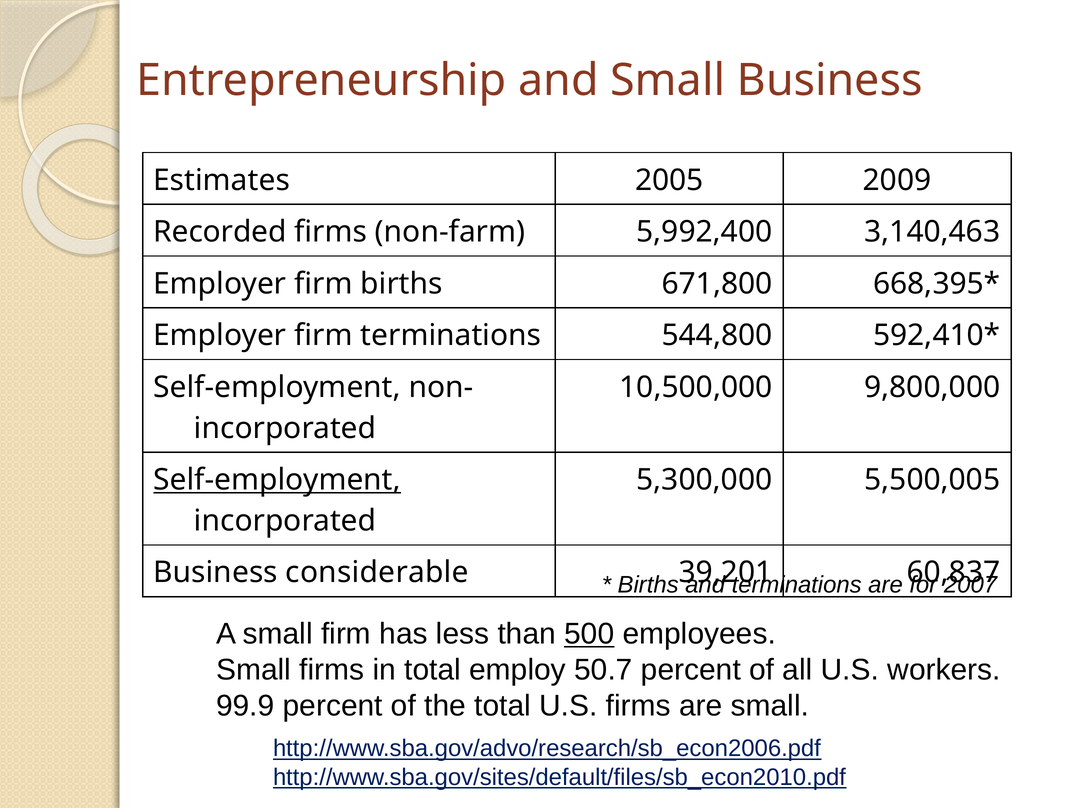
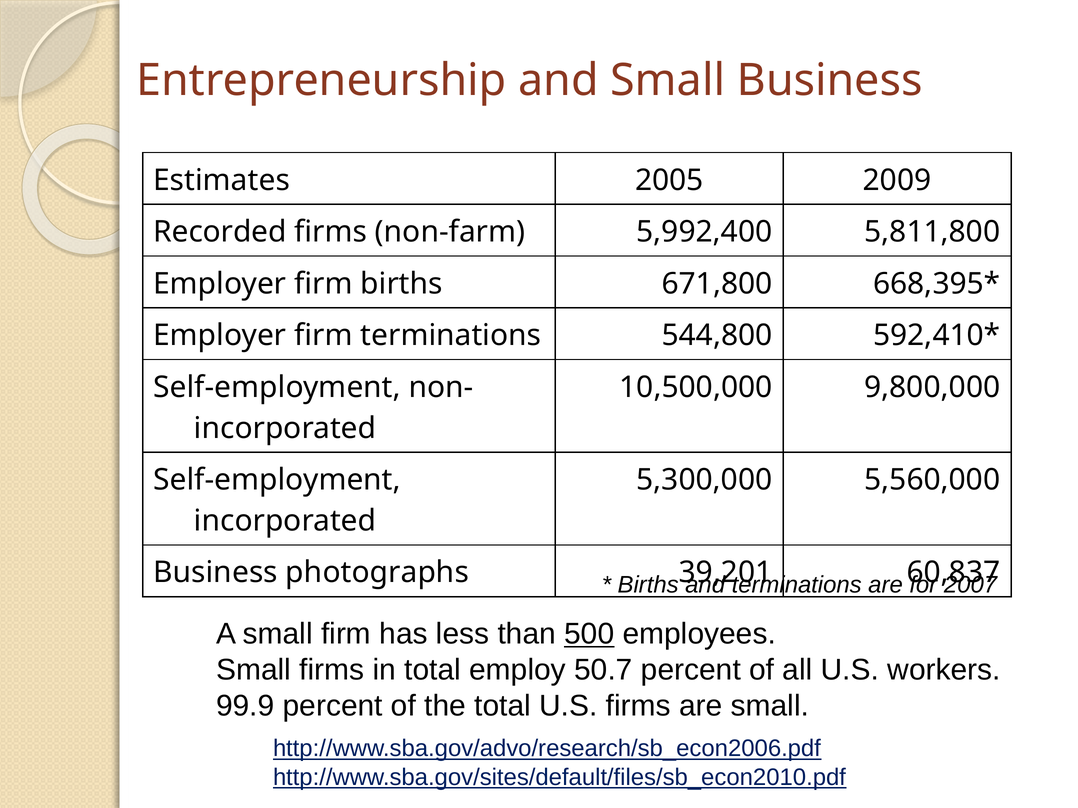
3,140,463: 3,140,463 -> 5,811,800
Self-employment at (277, 480) underline: present -> none
5,500,005: 5,500,005 -> 5,560,000
considerable: considerable -> photographs
